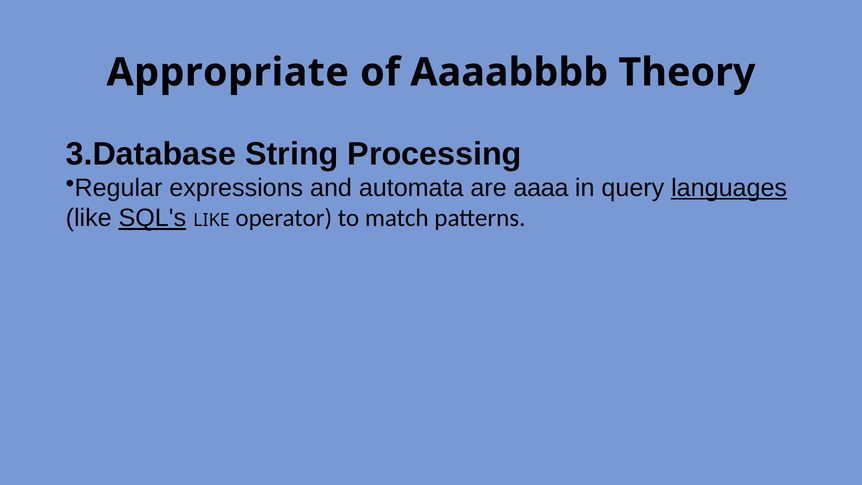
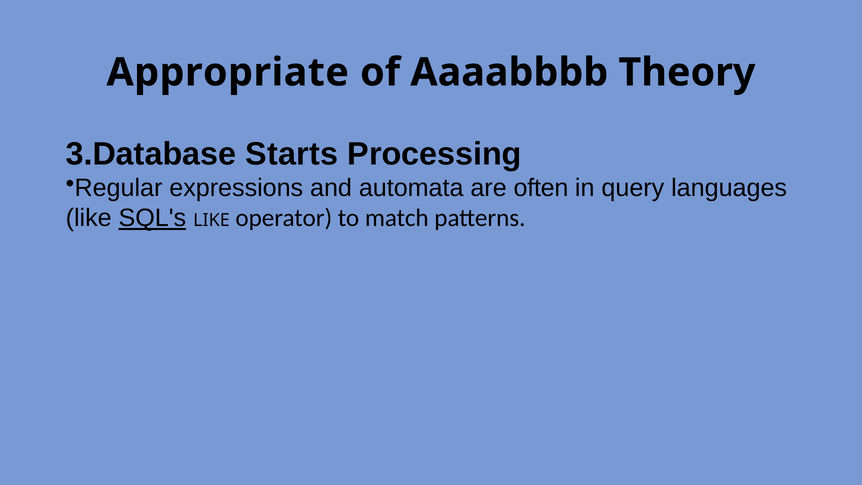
String: String -> Starts
aaaa: aaaa -> often
languages underline: present -> none
